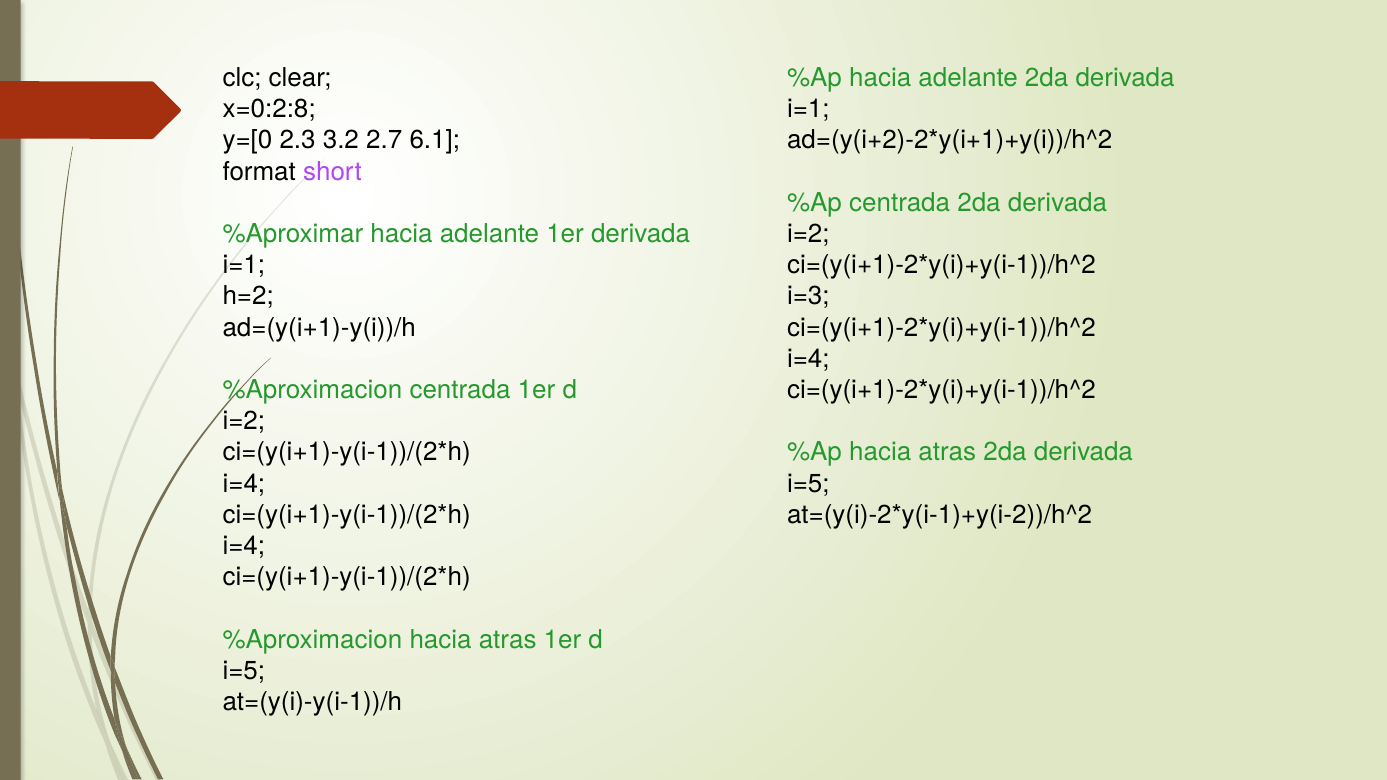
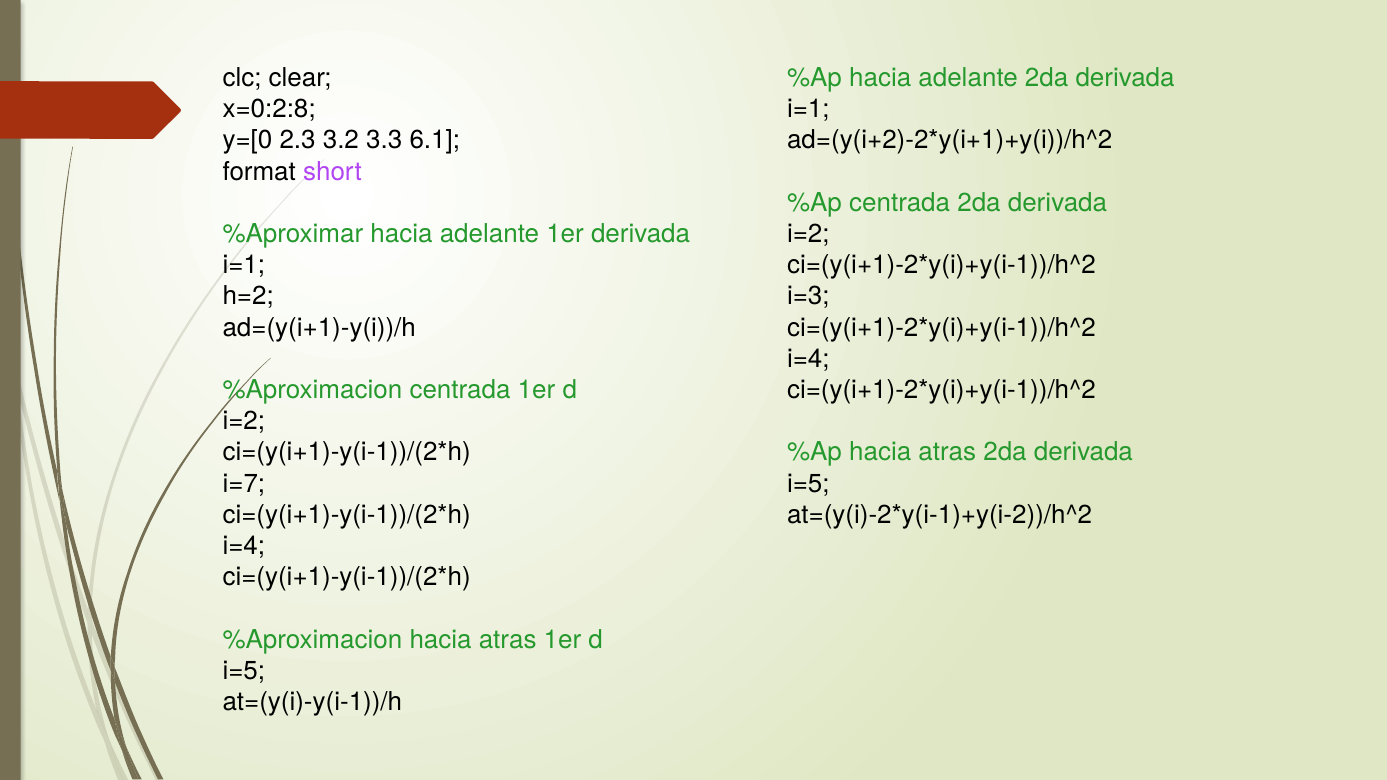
2.7: 2.7 -> 3.3
i=4 at (244, 484): i=4 -> i=7
